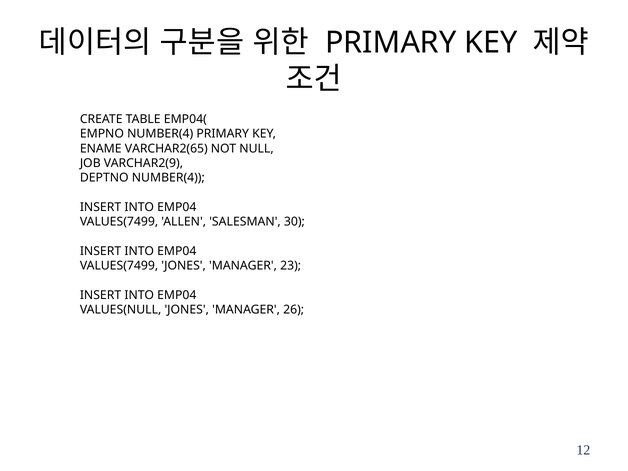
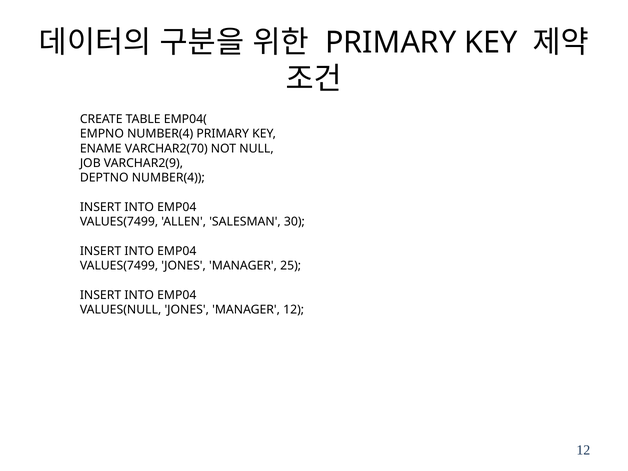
VARCHAR2(65: VARCHAR2(65 -> VARCHAR2(70
23: 23 -> 25
MANAGER 26: 26 -> 12
